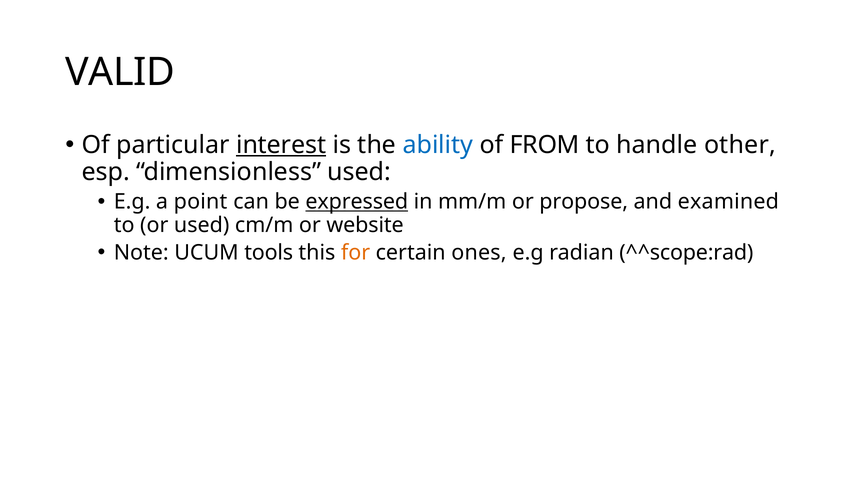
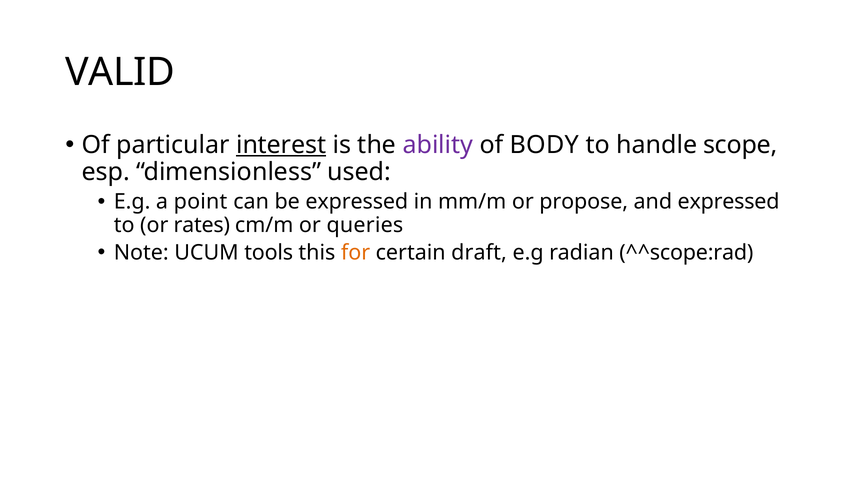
ability colour: blue -> purple
FROM: FROM -> BODY
other: other -> scope
expressed at (357, 202) underline: present -> none
and examined: examined -> expressed
or used: used -> rates
website: website -> queries
ones: ones -> draft
